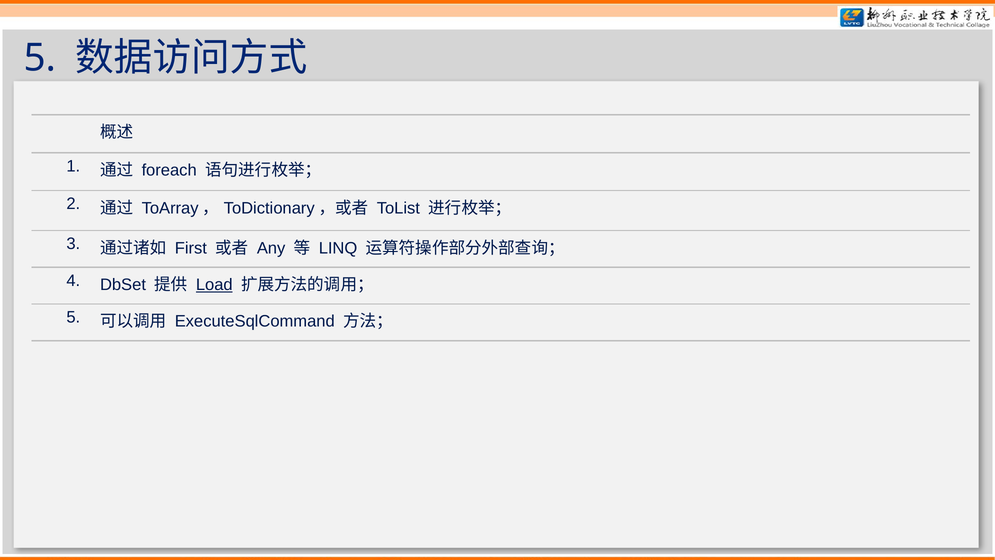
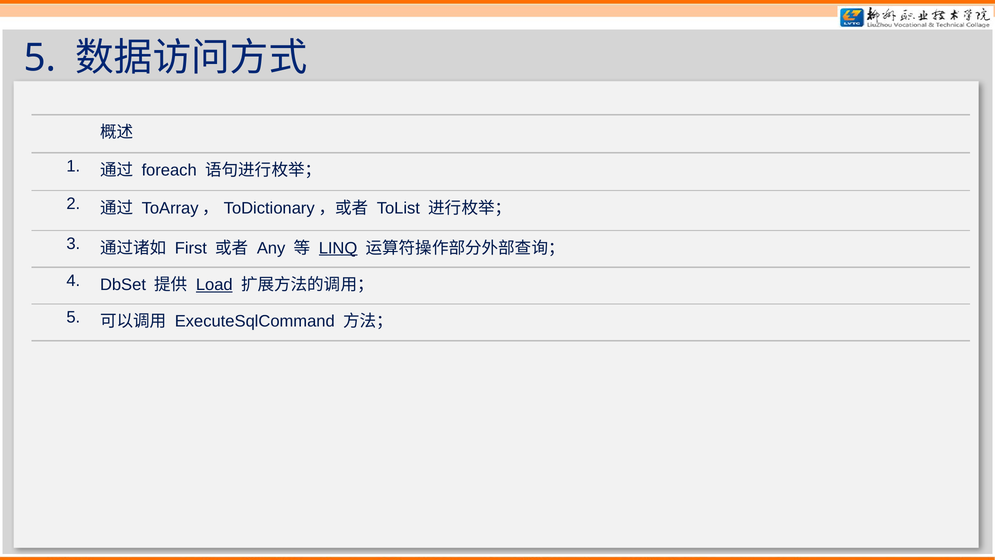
LINQ underline: none -> present
